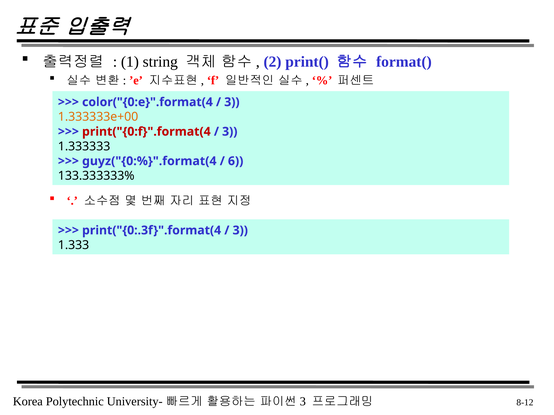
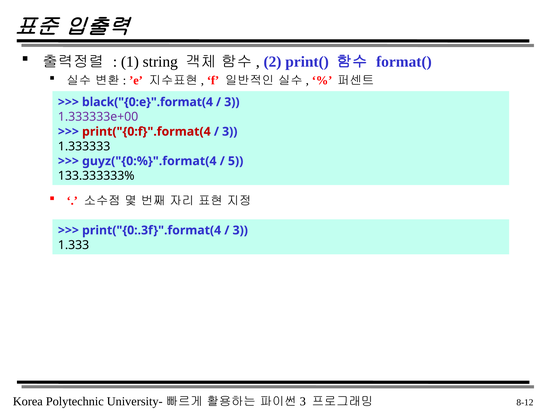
color("{0:e}".format(4: color("{0:e}".format(4 -> black("{0:e}".format(4
1.333333e+00 colour: orange -> purple
6: 6 -> 5
